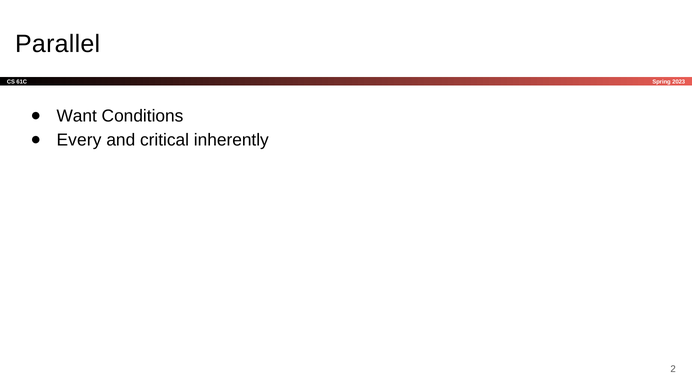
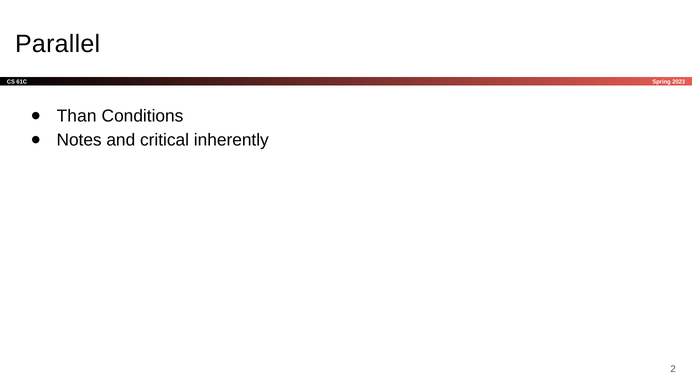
Want: Want -> Than
Every: Every -> Notes
